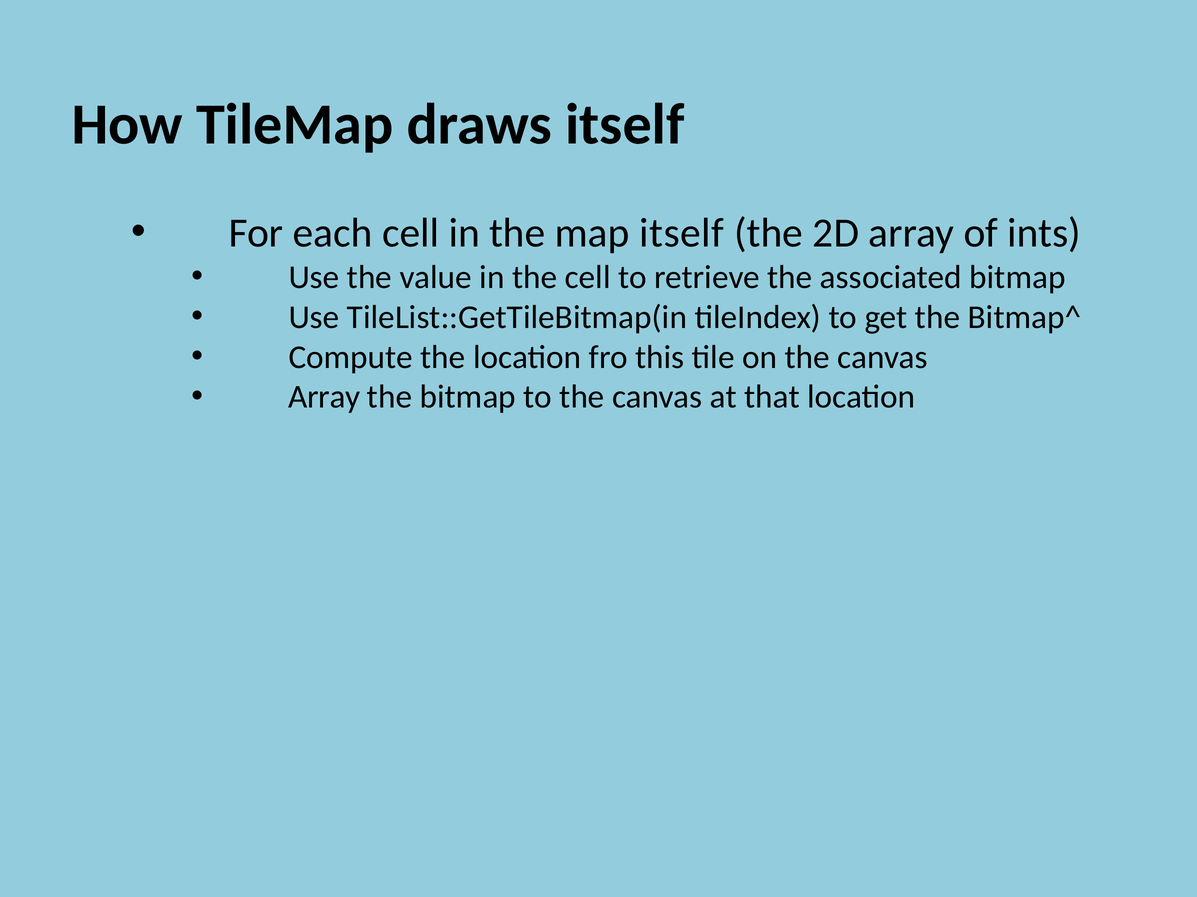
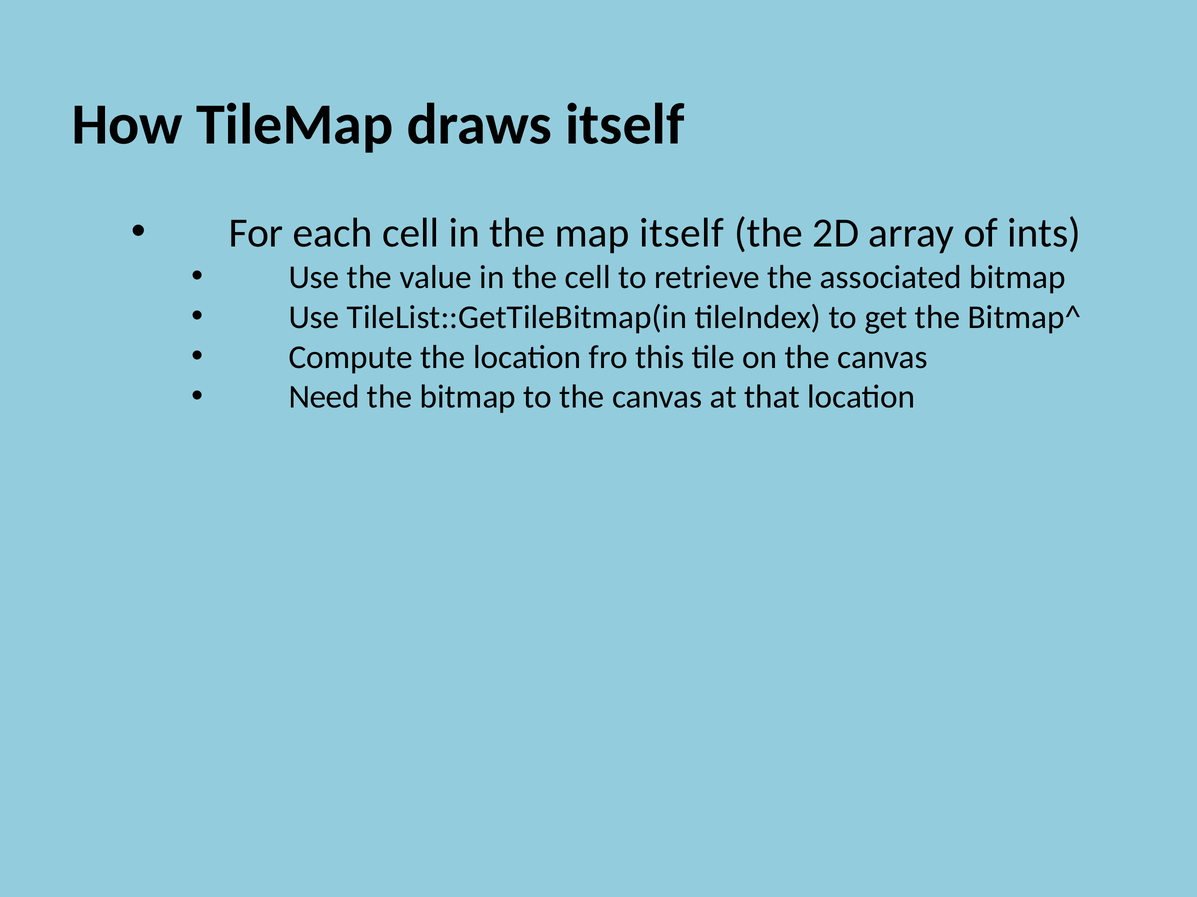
Array at (324, 397): Array -> Need
